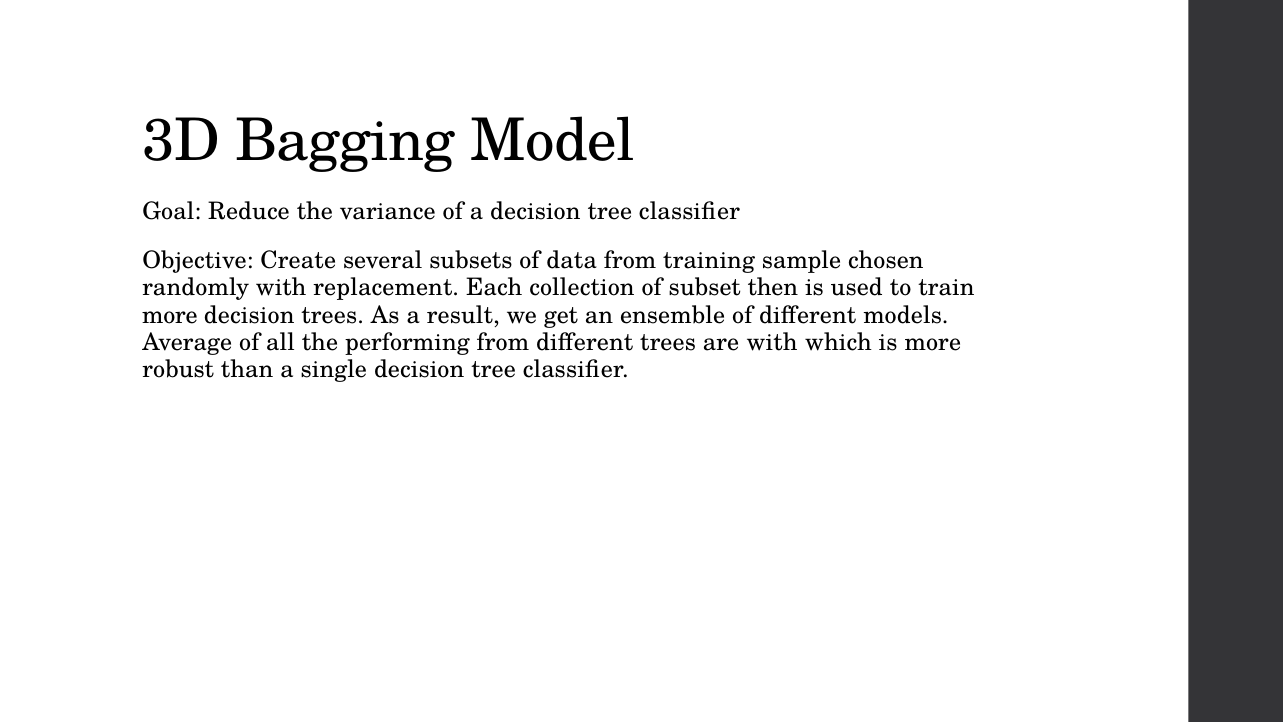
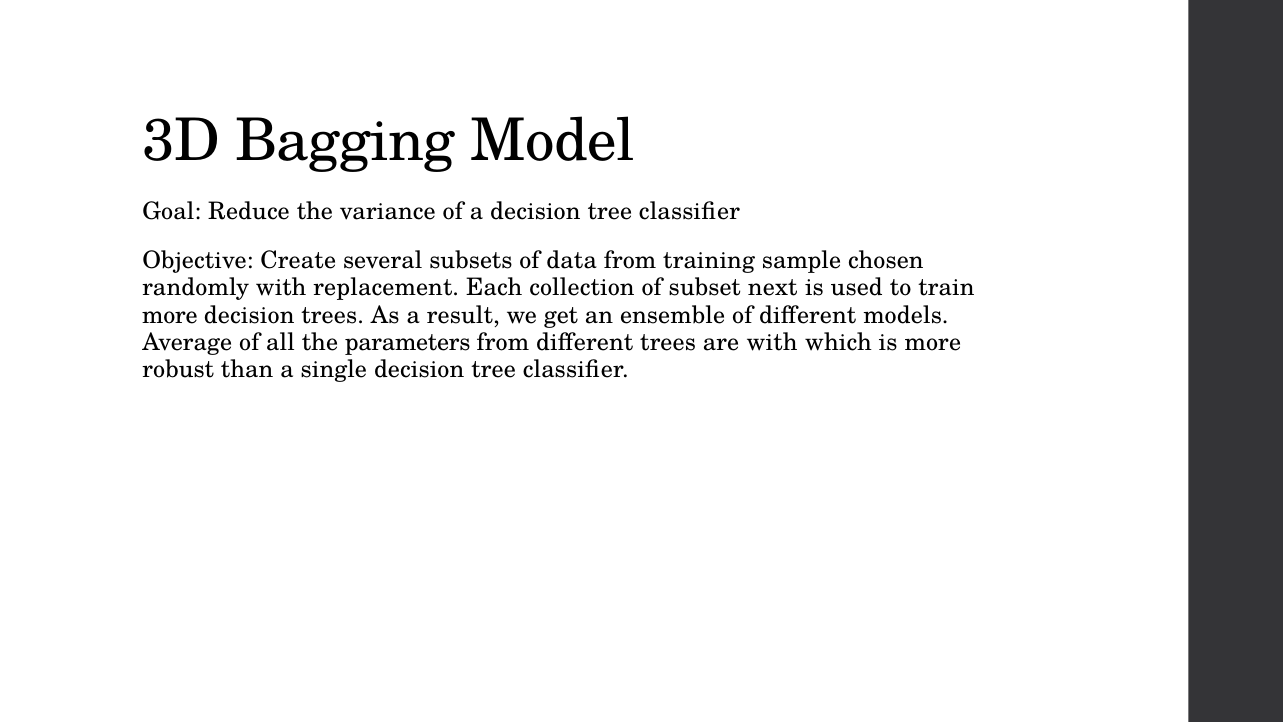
then: then -> next
performing: performing -> parameters
